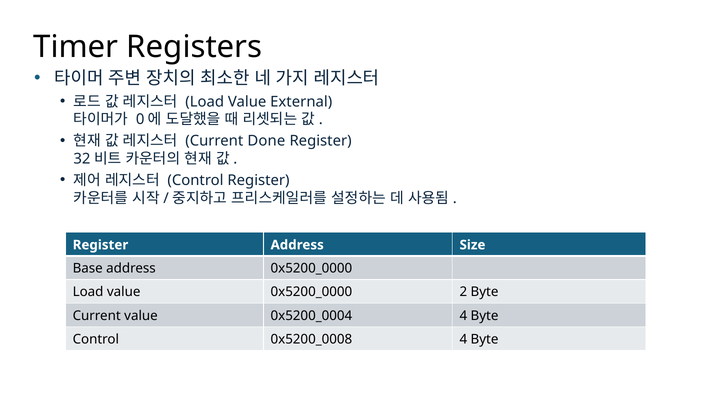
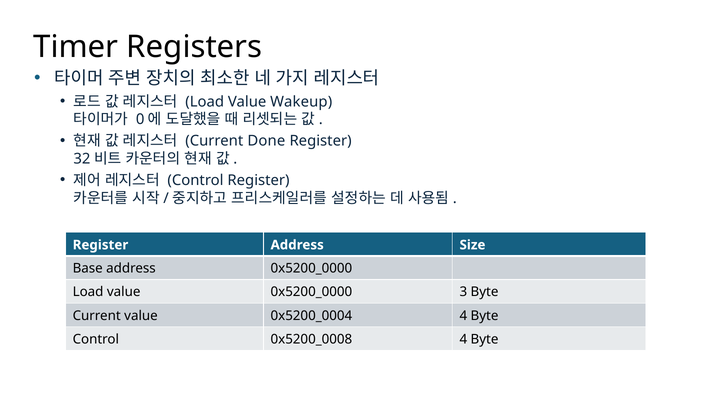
External: External -> Wakeup
2: 2 -> 3
